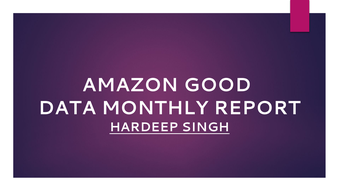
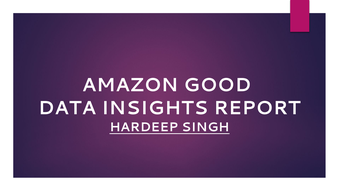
MONTHLY: MONTHLY -> INSIGHTS
